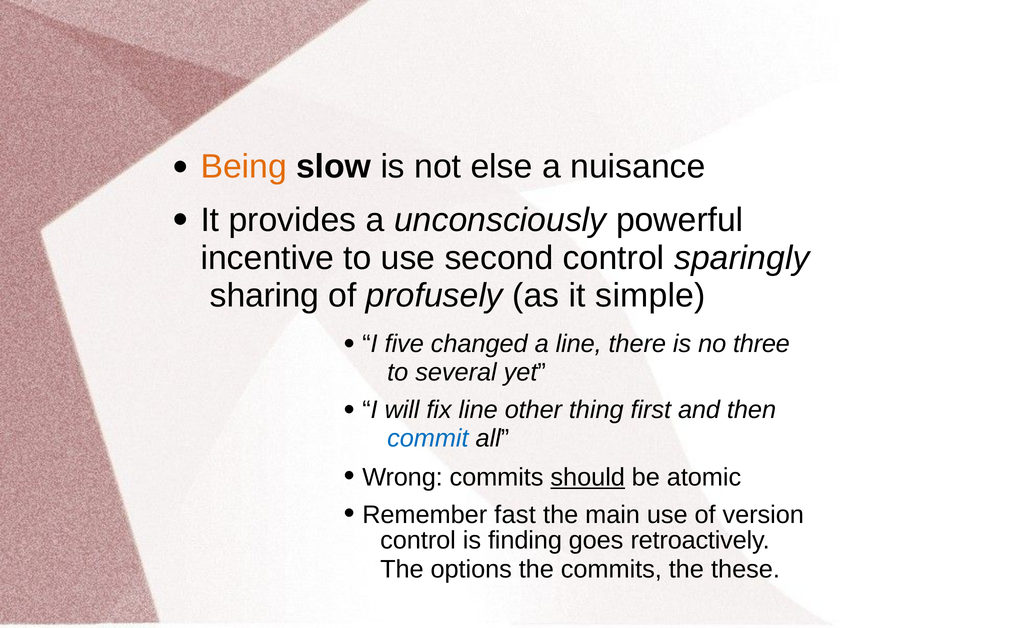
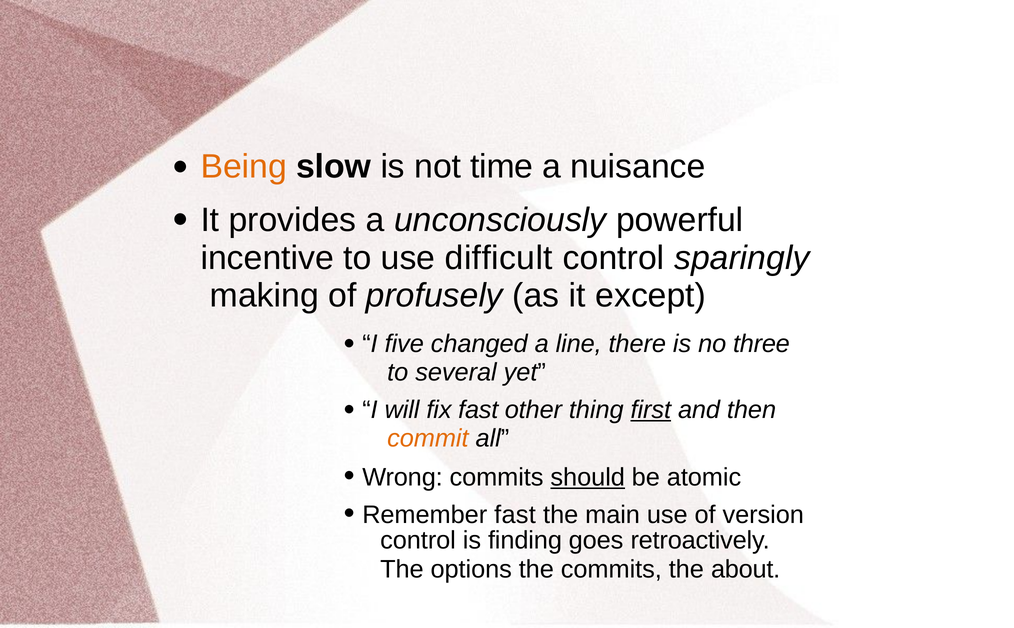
else: else -> time
second: second -> difficult
sharing: sharing -> making
simple: simple -> except
fix line: line -> fast
first underline: none -> present
commit colour: blue -> orange
these: these -> about
